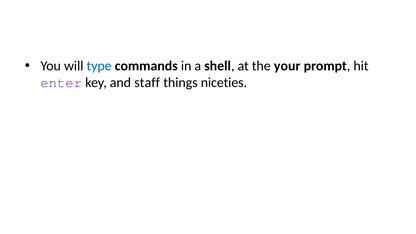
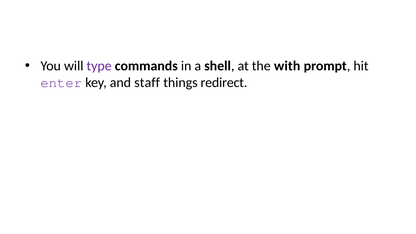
type colour: blue -> purple
your: your -> with
niceties: niceties -> redirect
